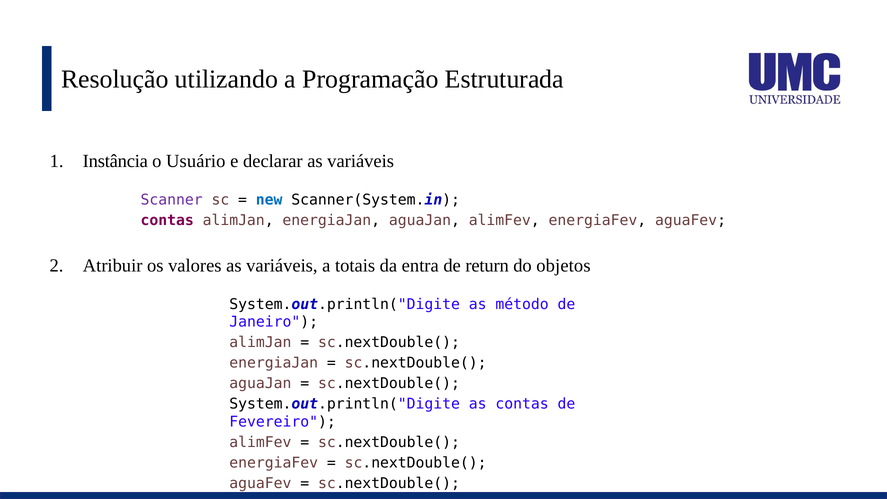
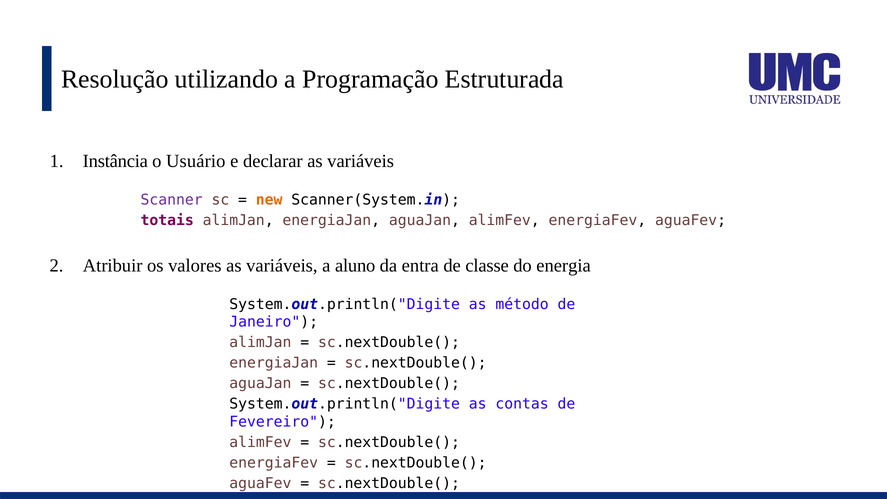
new colour: blue -> orange
contas at (167, 220): contas -> totais
totais: totais -> aluno
return: return -> classe
objetos: objetos -> energia
